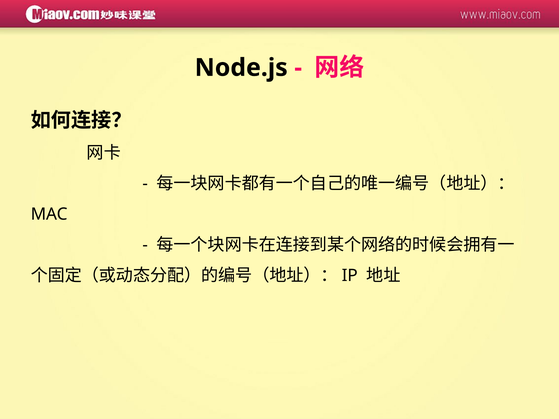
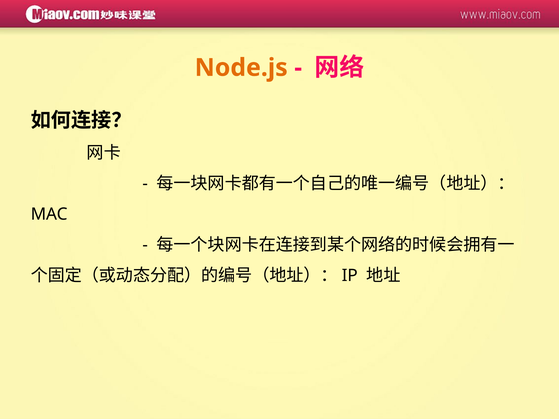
Node.js colour: black -> orange
